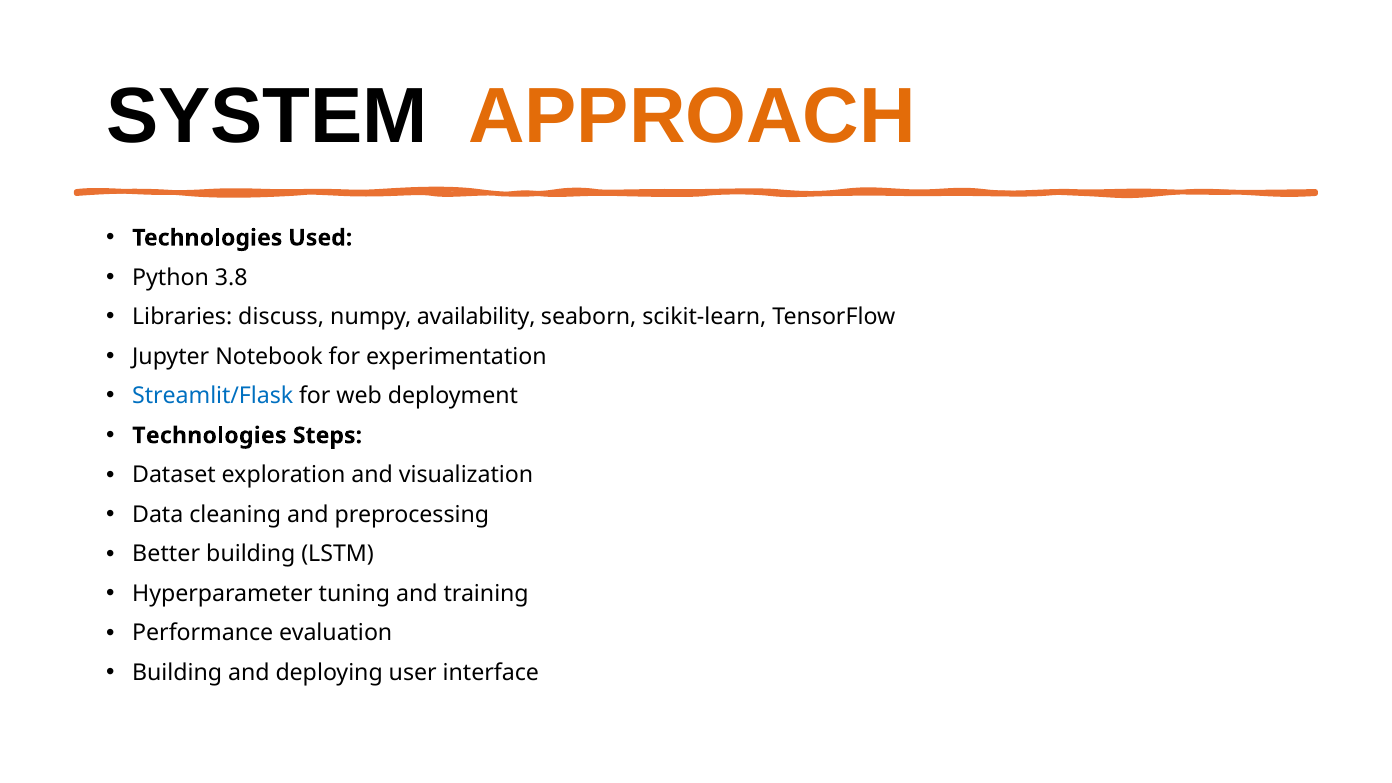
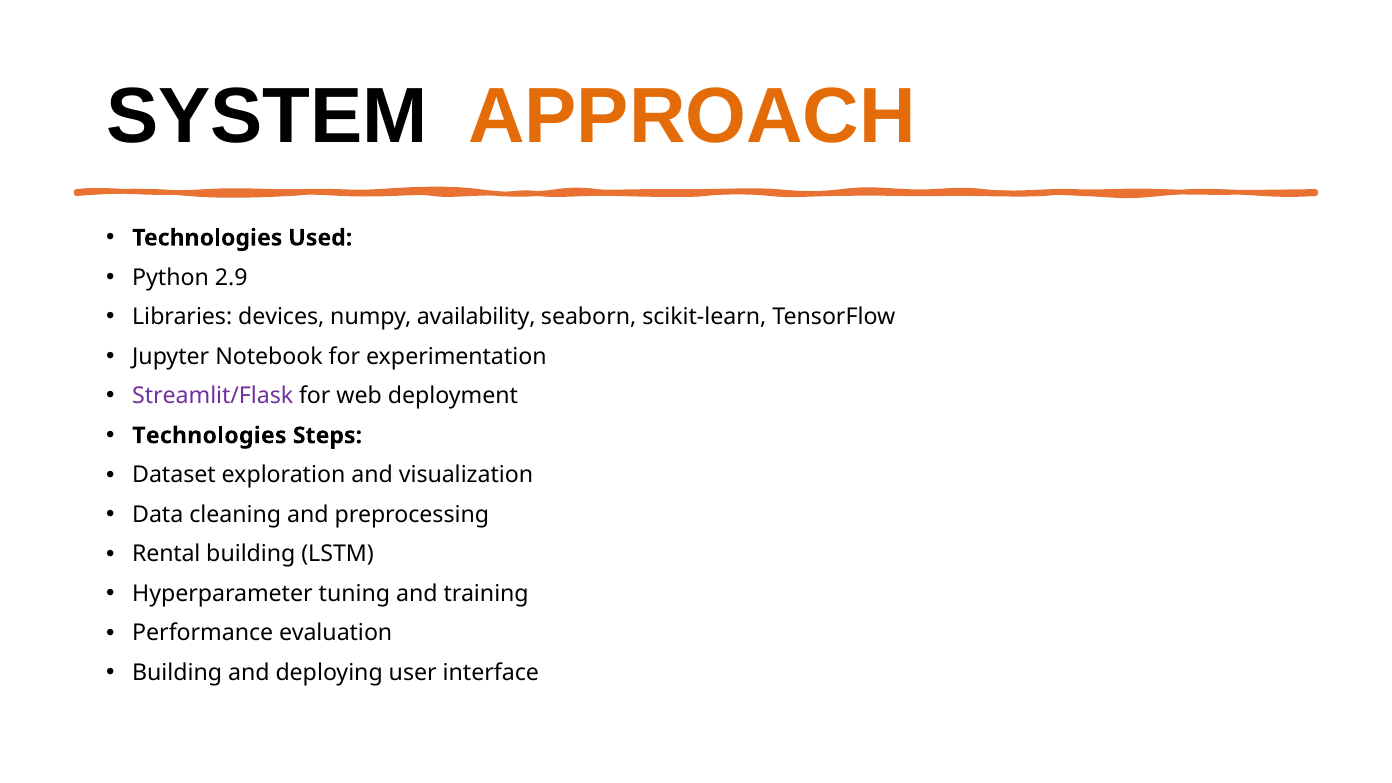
3.8: 3.8 -> 2.9
discuss: discuss -> devices
Streamlit/Flask colour: blue -> purple
Better: Better -> Rental
